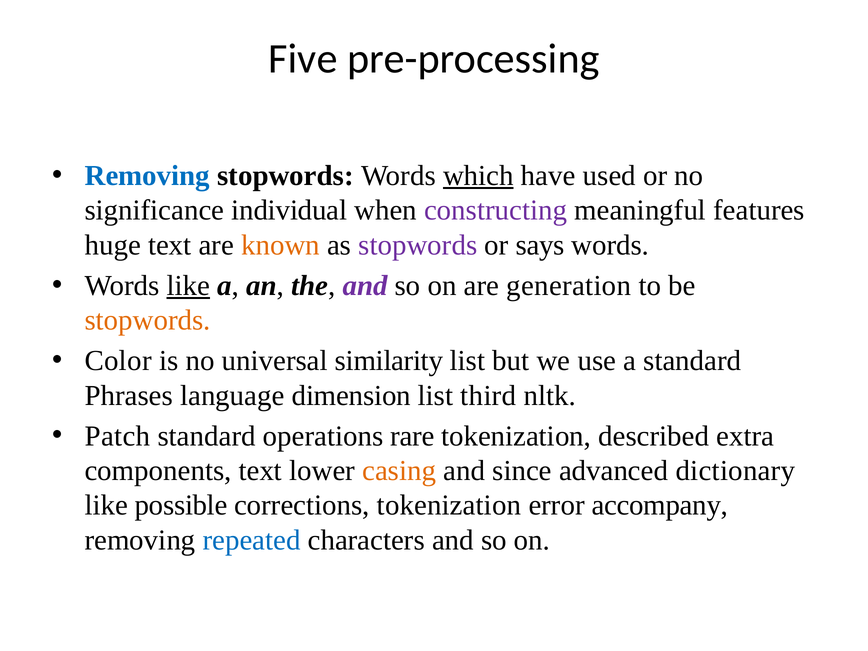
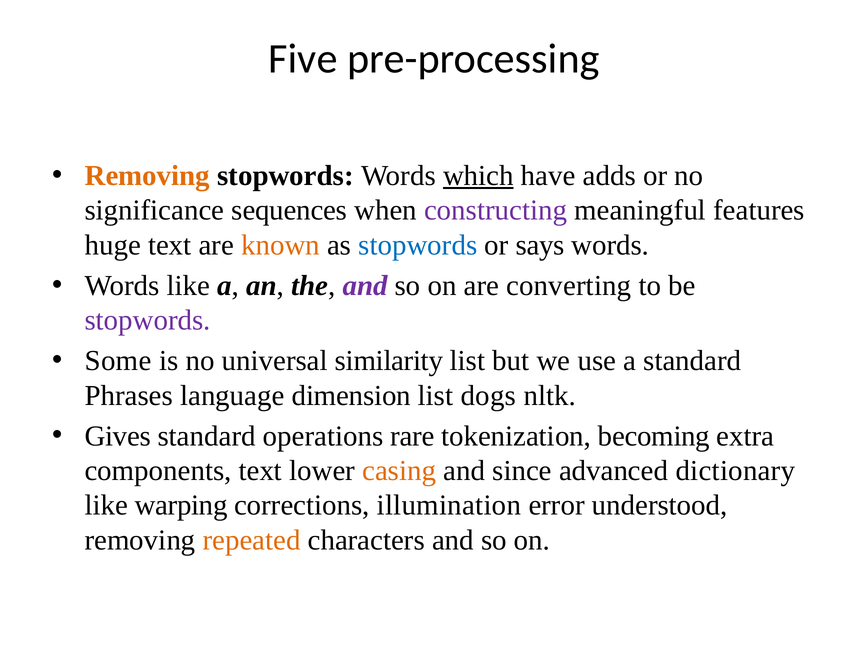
Removing at (147, 176) colour: blue -> orange
used: used -> adds
individual: individual -> sequences
stopwords at (418, 245) colour: purple -> blue
like at (188, 286) underline: present -> none
generation: generation -> converting
stopwords at (148, 320) colour: orange -> purple
Color: Color -> Some
third: third -> dogs
Patch: Patch -> Gives
described: described -> becoming
possible: possible -> warping
corrections tokenization: tokenization -> illumination
accompany: accompany -> understood
repeated colour: blue -> orange
